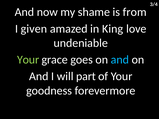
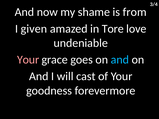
King: King -> Tore
Your at (28, 60) colour: light green -> pink
part: part -> cast
